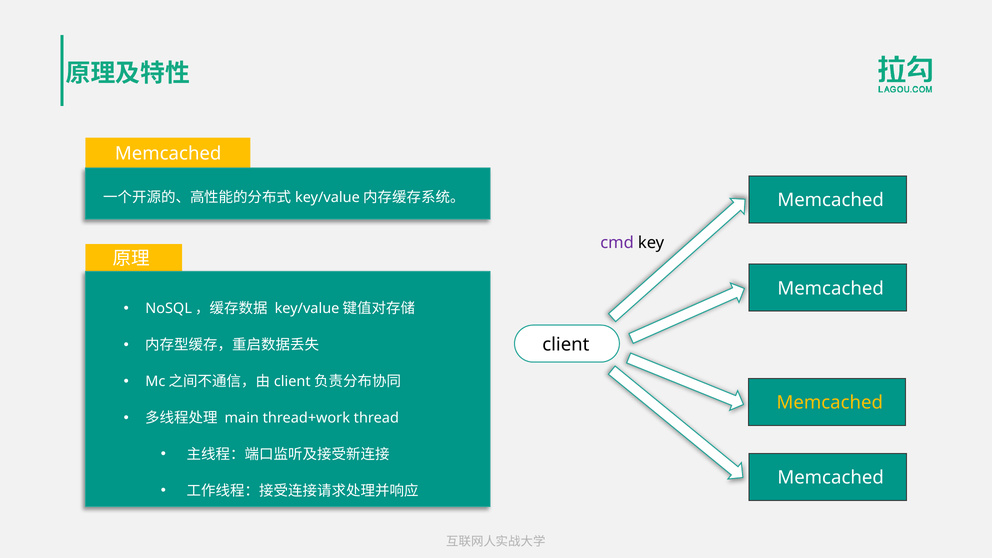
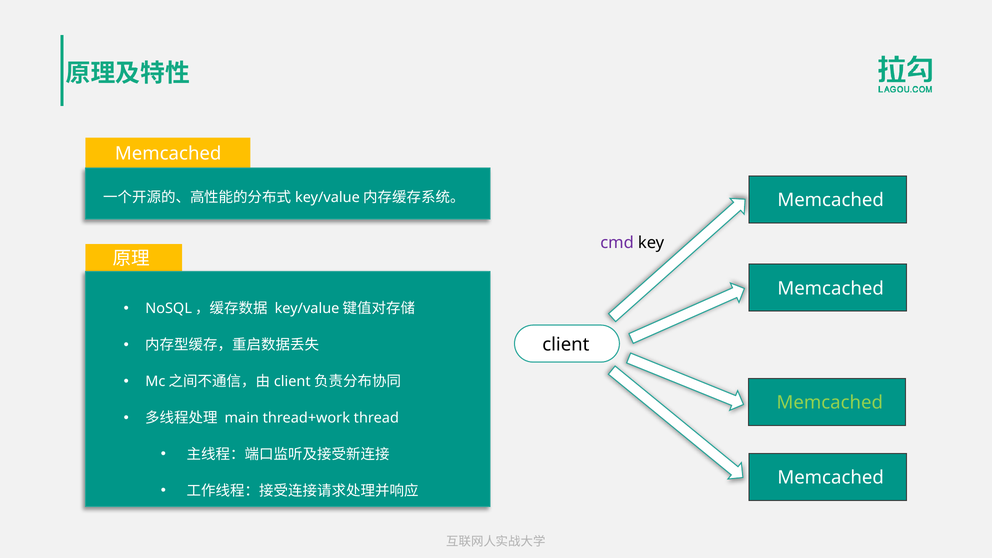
Memcached at (830, 402) colour: yellow -> light green
